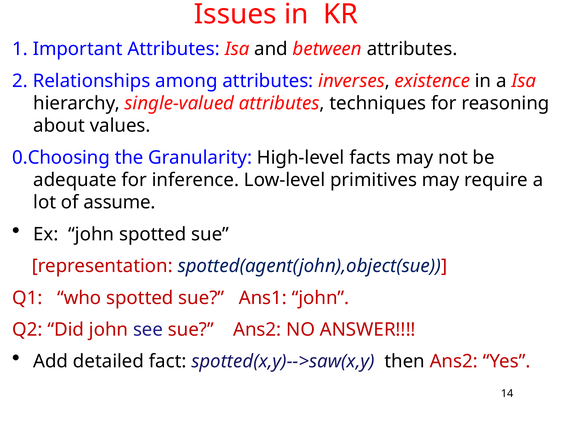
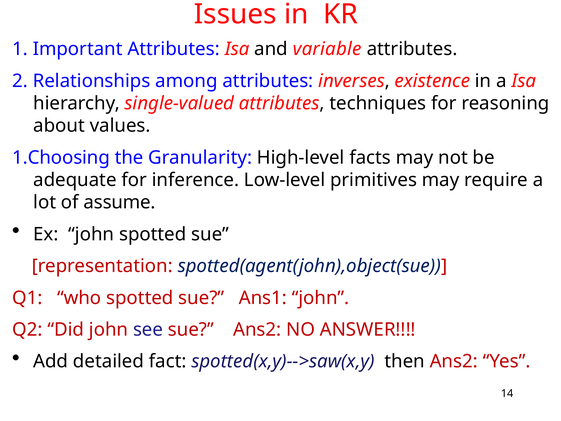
between: between -> variable
0.Choosing: 0.Choosing -> 1.Choosing
